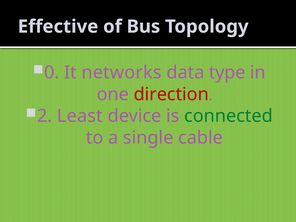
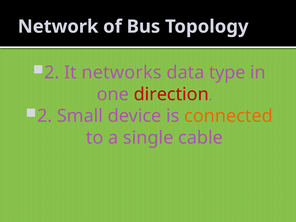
Effective: Effective -> Network
0 at (52, 73): 0 -> 2
Least: Least -> Small
connected colour: green -> orange
